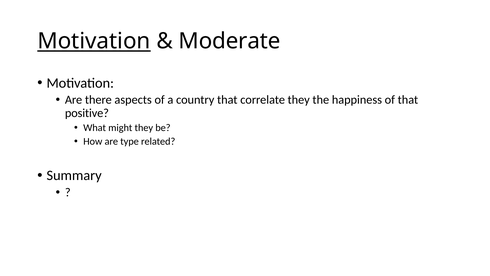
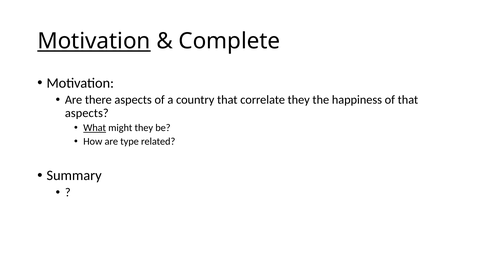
Moderate: Moderate -> Complete
positive at (87, 113): positive -> aspects
What underline: none -> present
